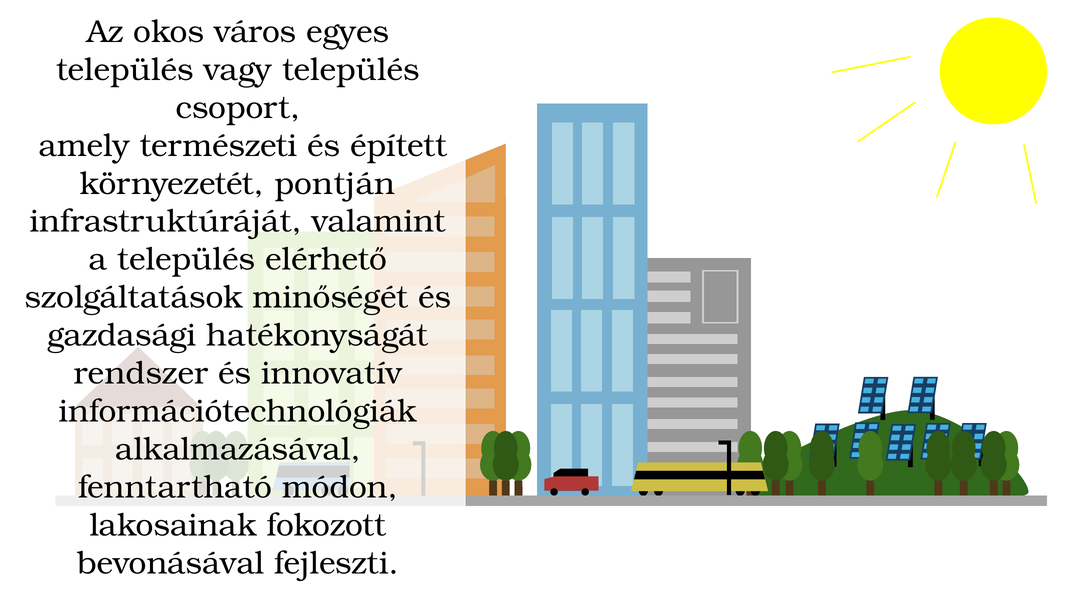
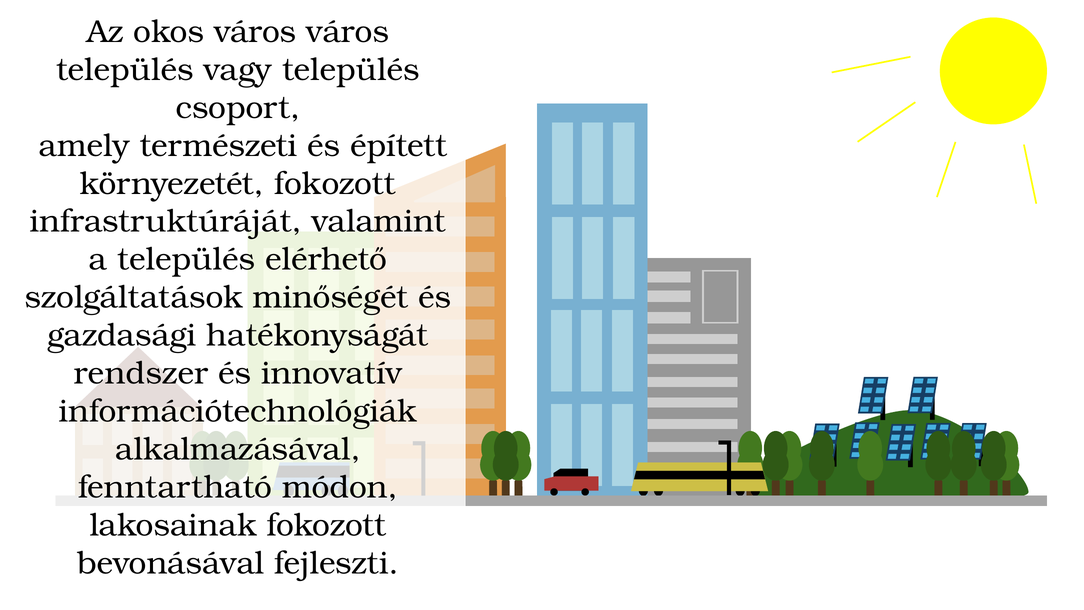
város egyes: egyes -> város
környezetét pontján: pontján -> fokozott
